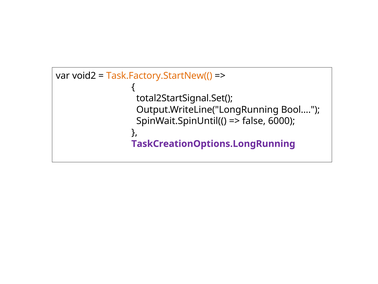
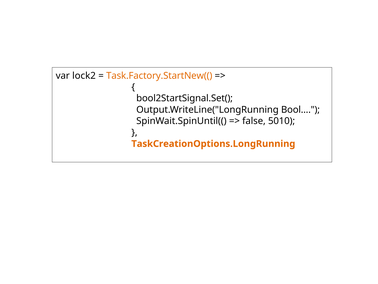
void2: void2 -> lock2
total2StartSignal.Set(: total2StartSignal.Set( -> bool2StartSignal.Set(
6000: 6000 -> 5010
TaskCreationOptions.LongRunning colour: purple -> orange
